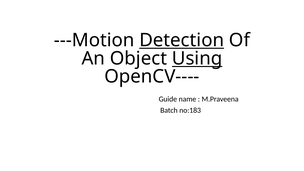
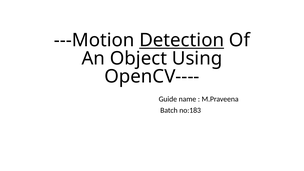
Using underline: present -> none
